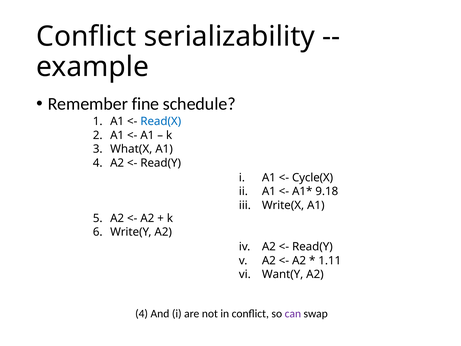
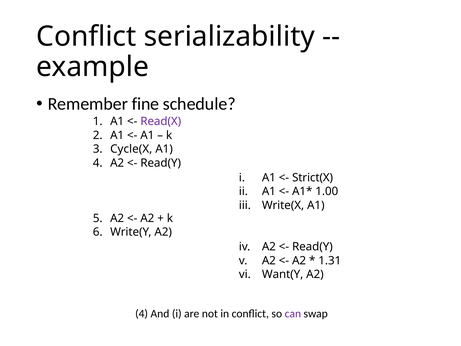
Read(X colour: blue -> purple
What(X: What(X -> Cycle(X
Cycle(X: Cycle(X -> Strict(X
9.18: 9.18 -> 1.00
1.11: 1.11 -> 1.31
